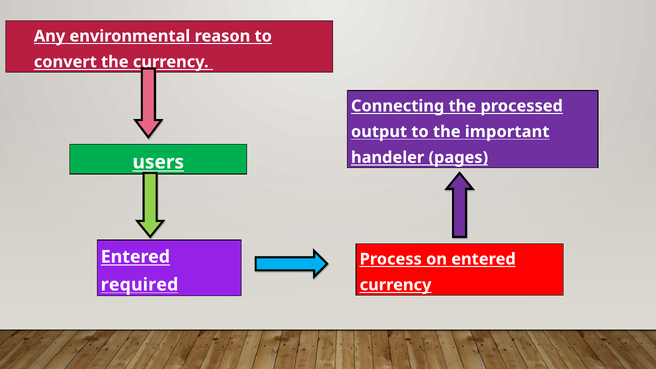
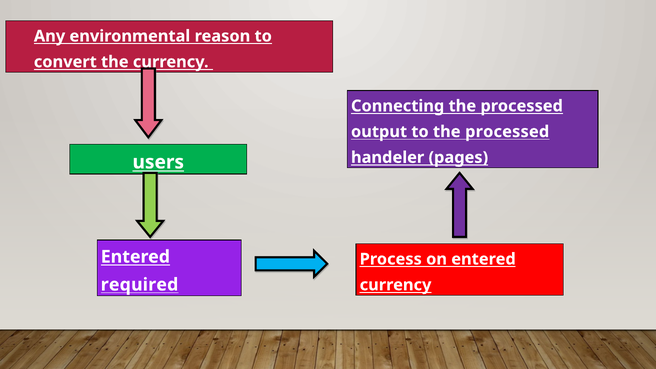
to the important: important -> processed
